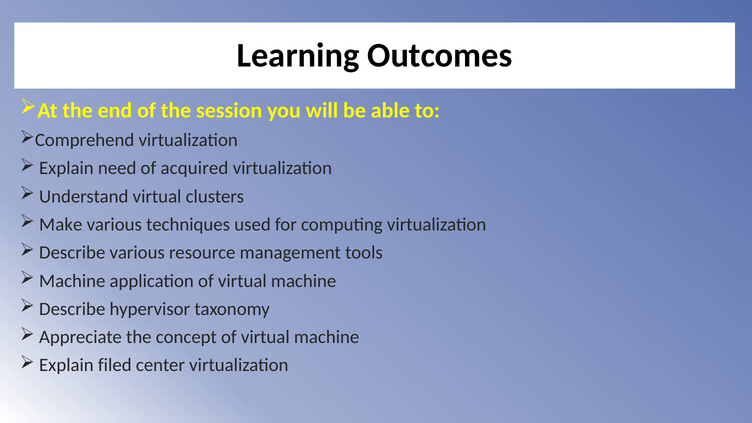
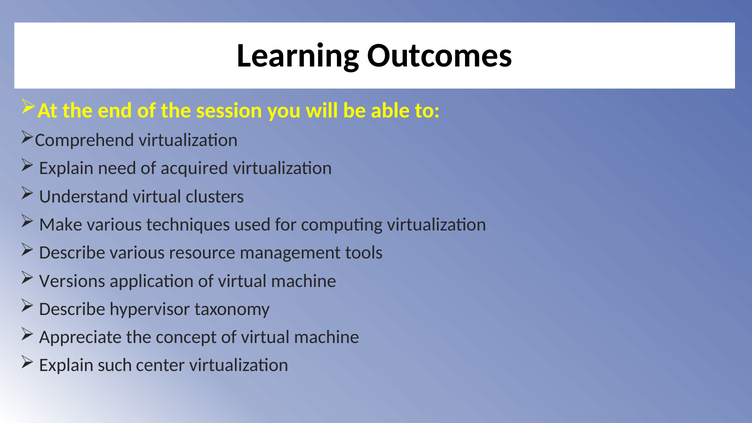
Machine at (72, 281): Machine -> Versions
filed: filed -> such
